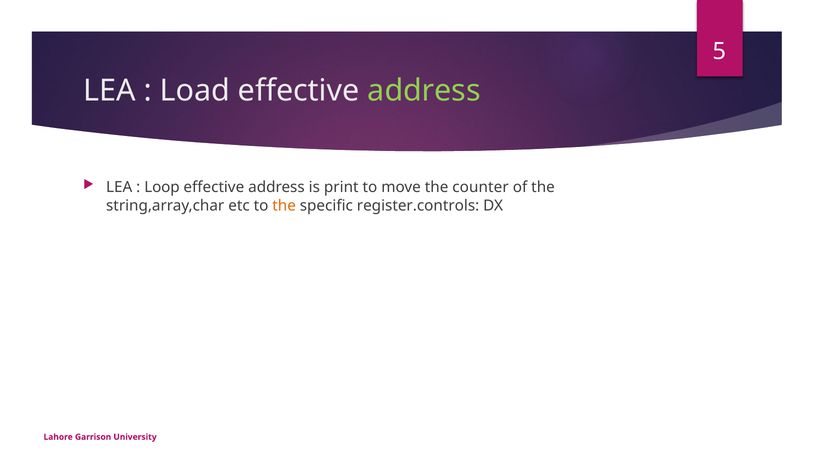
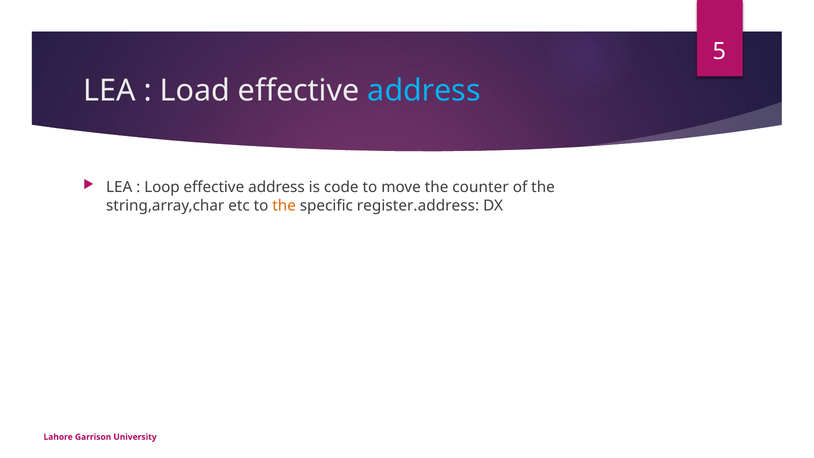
address at (424, 91) colour: light green -> light blue
print: print -> code
register.controls: register.controls -> register.address
